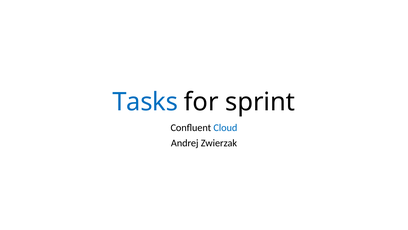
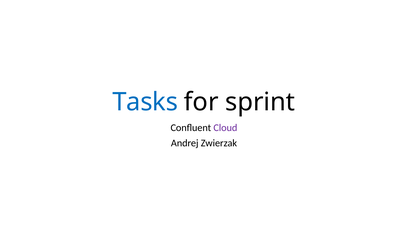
Cloud colour: blue -> purple
